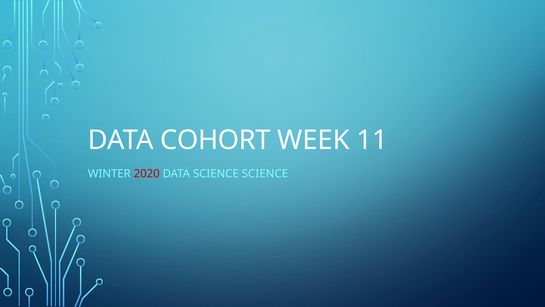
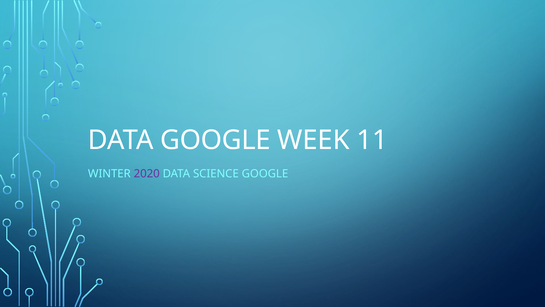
DATA COHORT: COHORT -> GOOGLE
2020 colour: red -> purple
SCIENCE SCIENCE: SCIENCE -> GOOGLE
